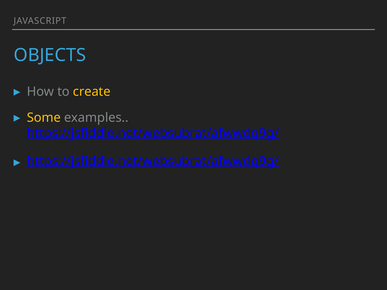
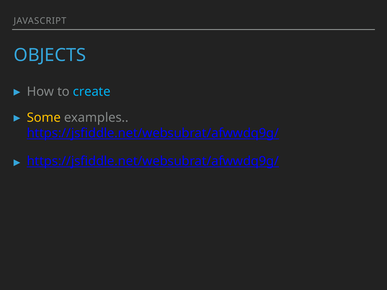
create colour: yellow -> light blue
